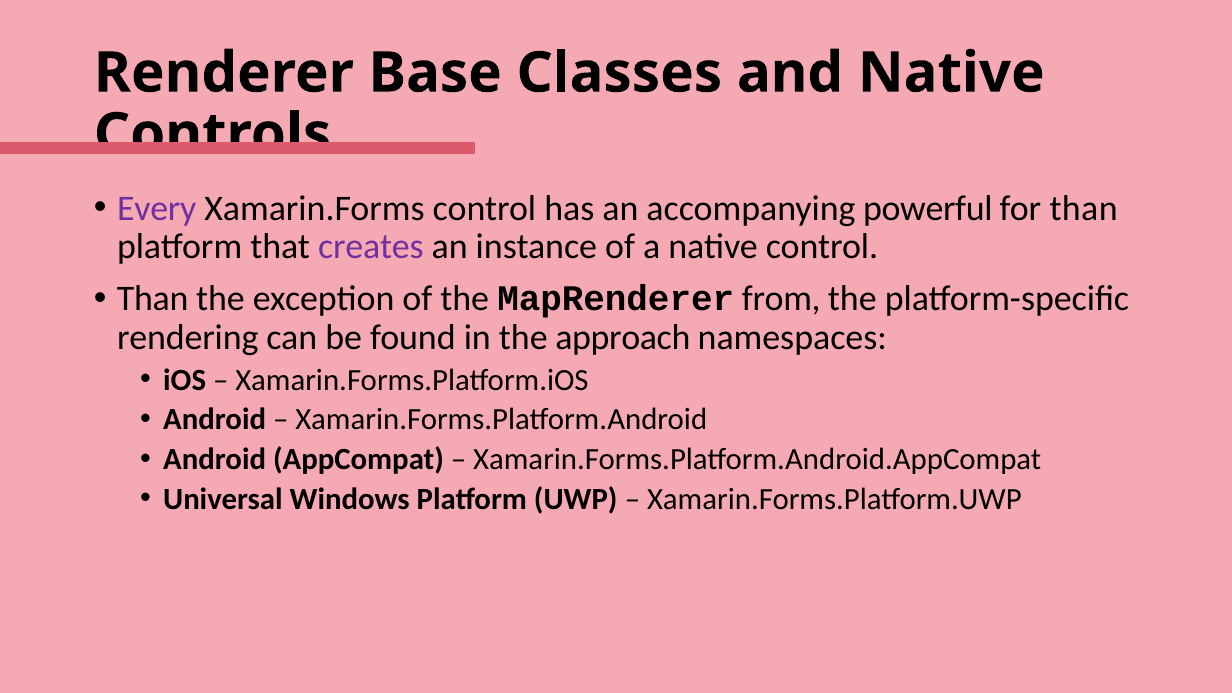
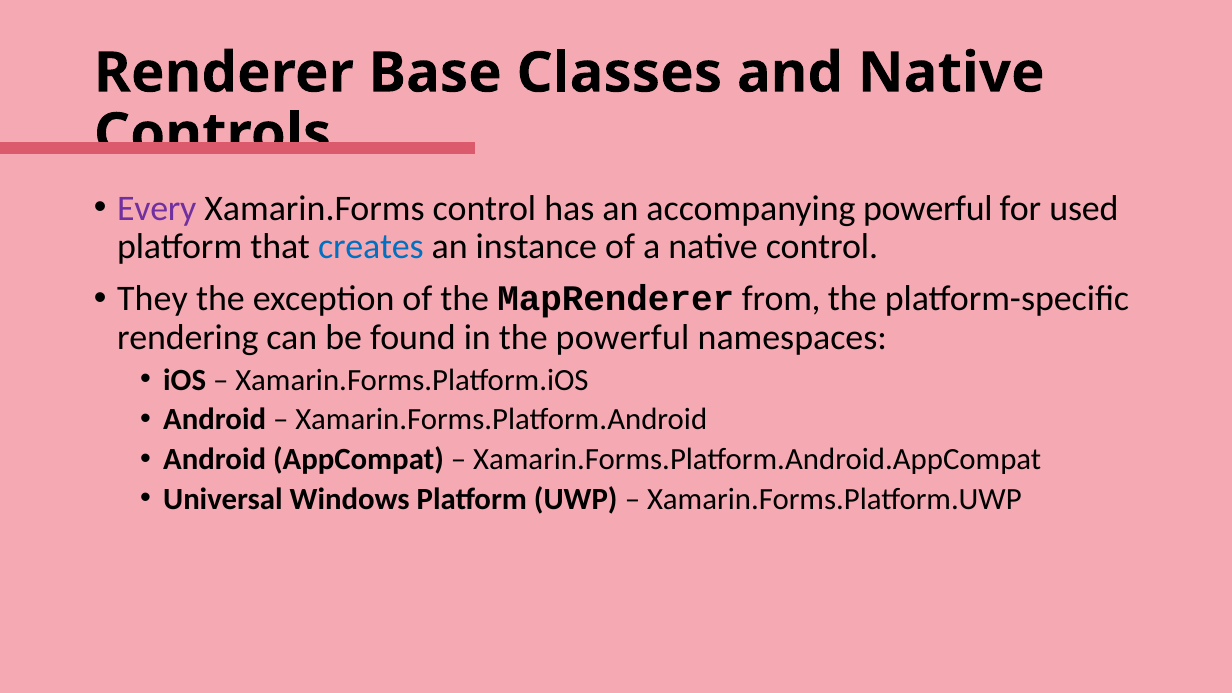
for than: than -> used
creates colour: purple -> blue
Than at (153, 299): Than -> They
the approach: approach -> powerful
